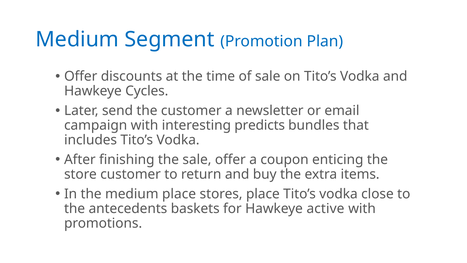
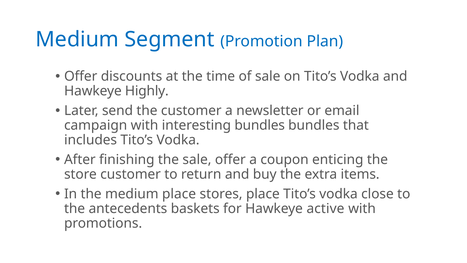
Cycles: Cycles -> Highly
interesting predicts: predicts -> bundles
